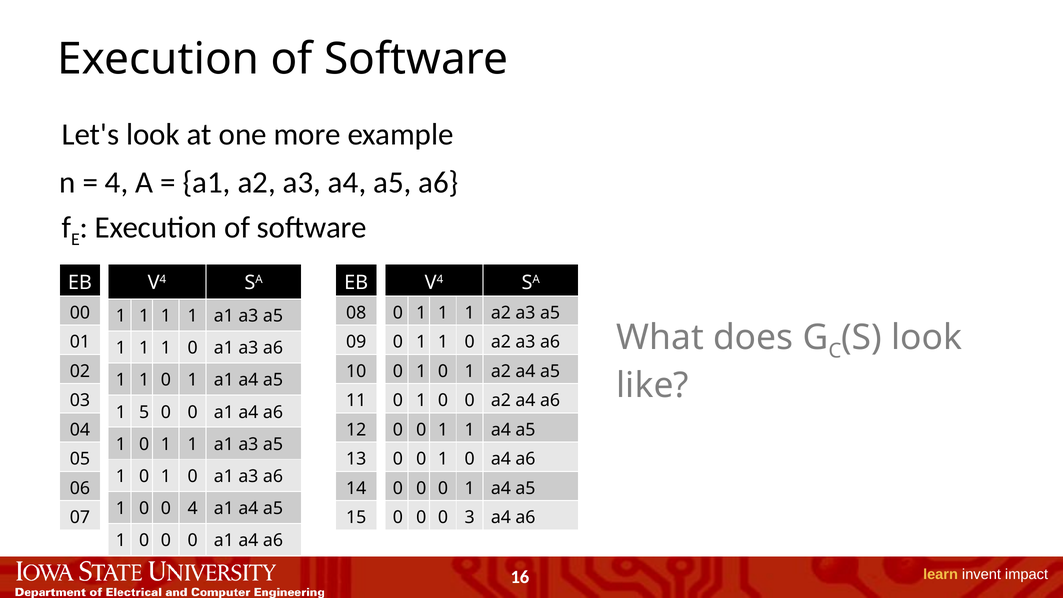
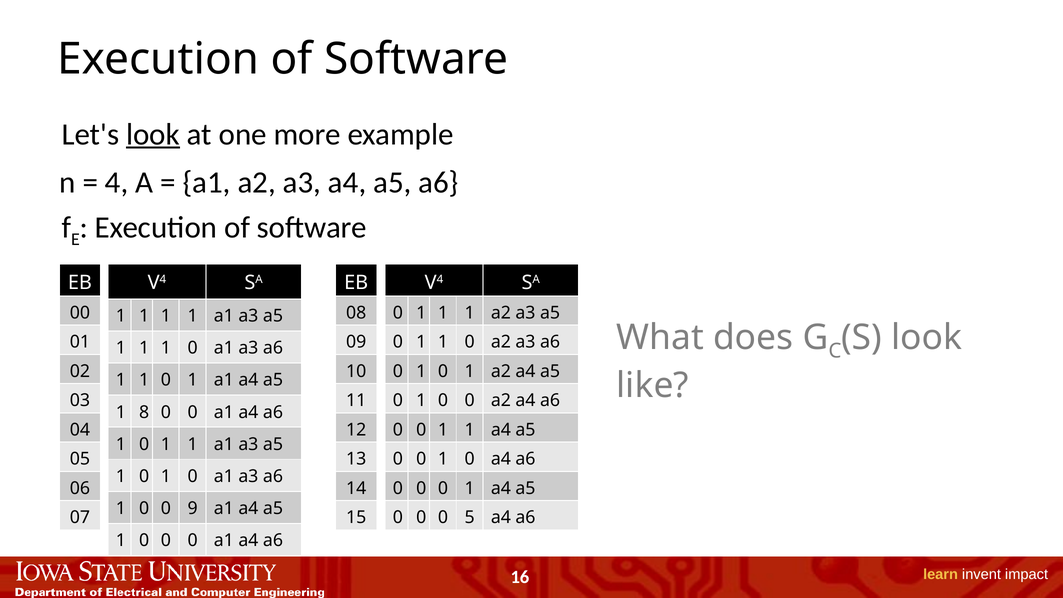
look at (153, 134) underline: none -> present
5: 5 -> 8
0 4: 4 -> 9
3: 3 -> 5
